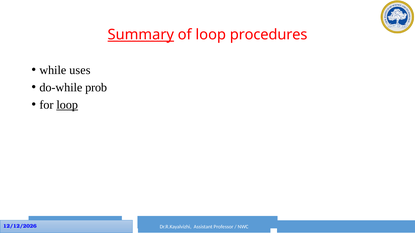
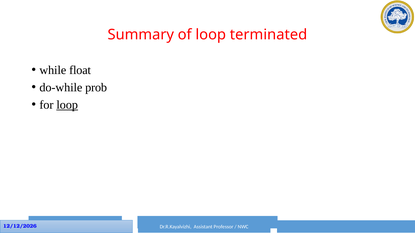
Summary underline: present -> none
procedures: procedures -> terminated
uses: uses -> float
